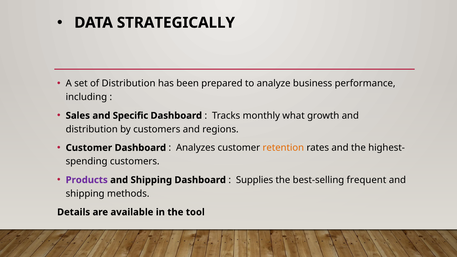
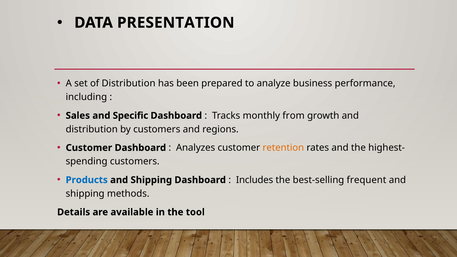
STRATEGICALLY: STRATEGICALLY -> PRESENTATION
what: what -> from
Products colour: purple -> blue
Supplies: Supplies -> Includes
